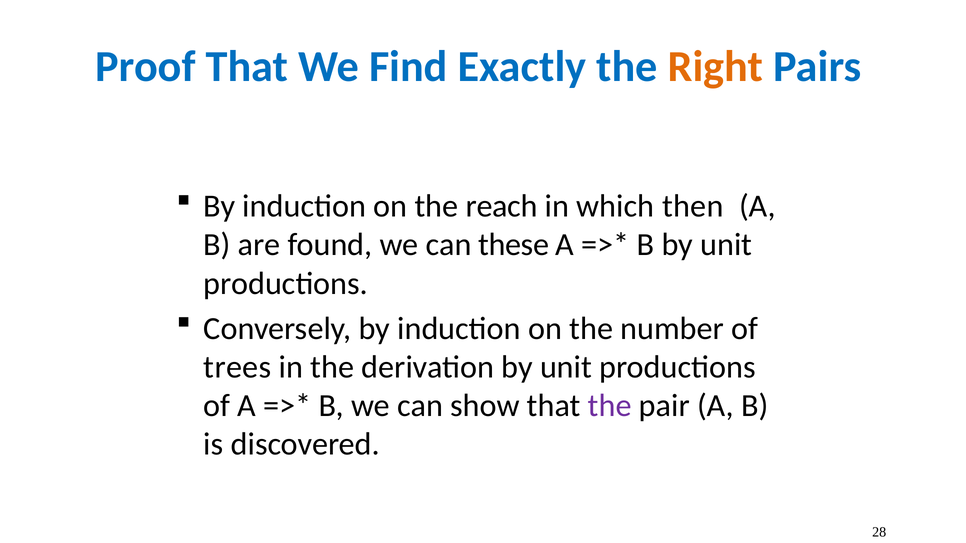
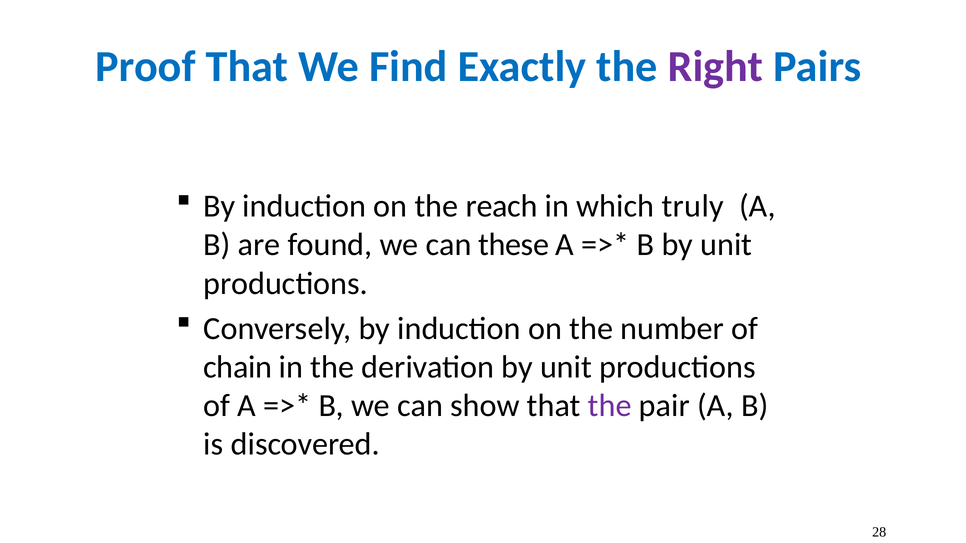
Right colour: orange -> purple
then: then -> truly
trees: trees -> chain
